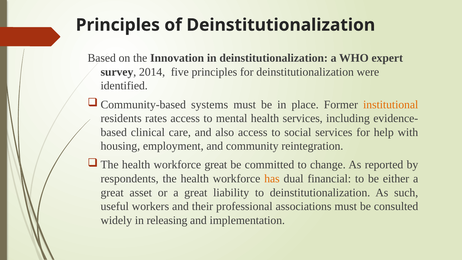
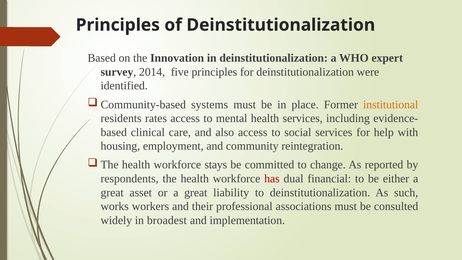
workforce great: great -> stays
has colour: orange -> red
useful: useful -> works
releasing: releasing -> broadest
